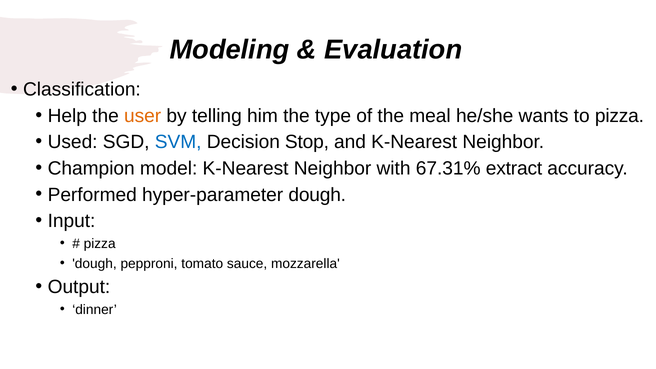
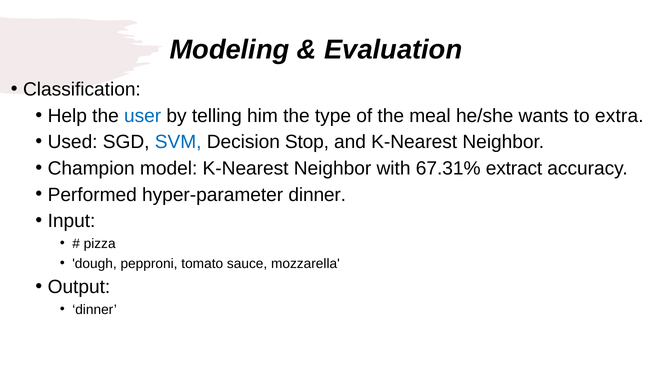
user colour: orange -> blue
to pizza: pizza -> extra
hyper-parameter dough: dough -> dinner
